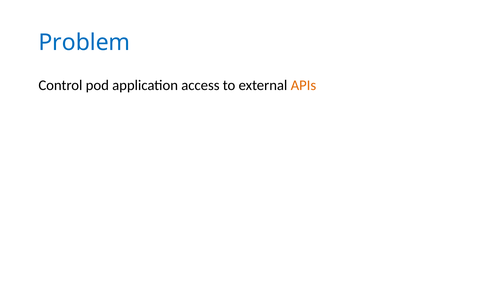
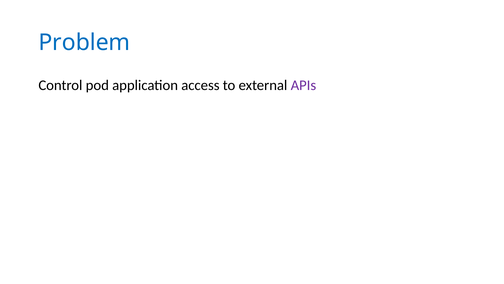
APIs colour: orange -> purple
